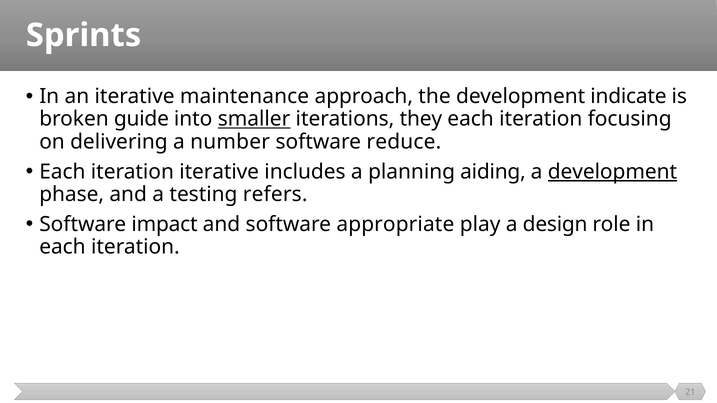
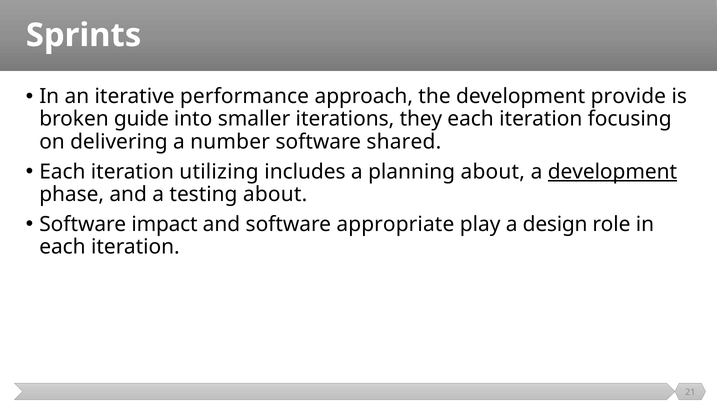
maintenance: maintenance -> performance
indicate: indicate -> provide
smaller underline: present -> none
reduce: reduce -> shared
iteration iterative: iterative -> utilizing
planning aiding: aiding -> about
testing refers: refers -> about
